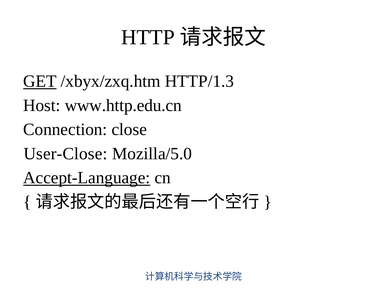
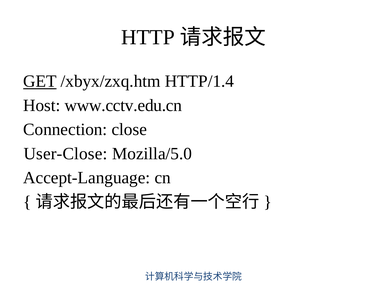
HTTP/1.3: HTTP/1.3 -> HTTP/1.4
www.http.edu.cn: www.http.edu.cn -> www.cctv.edu.cn
Accept-Language underline: present -> none
